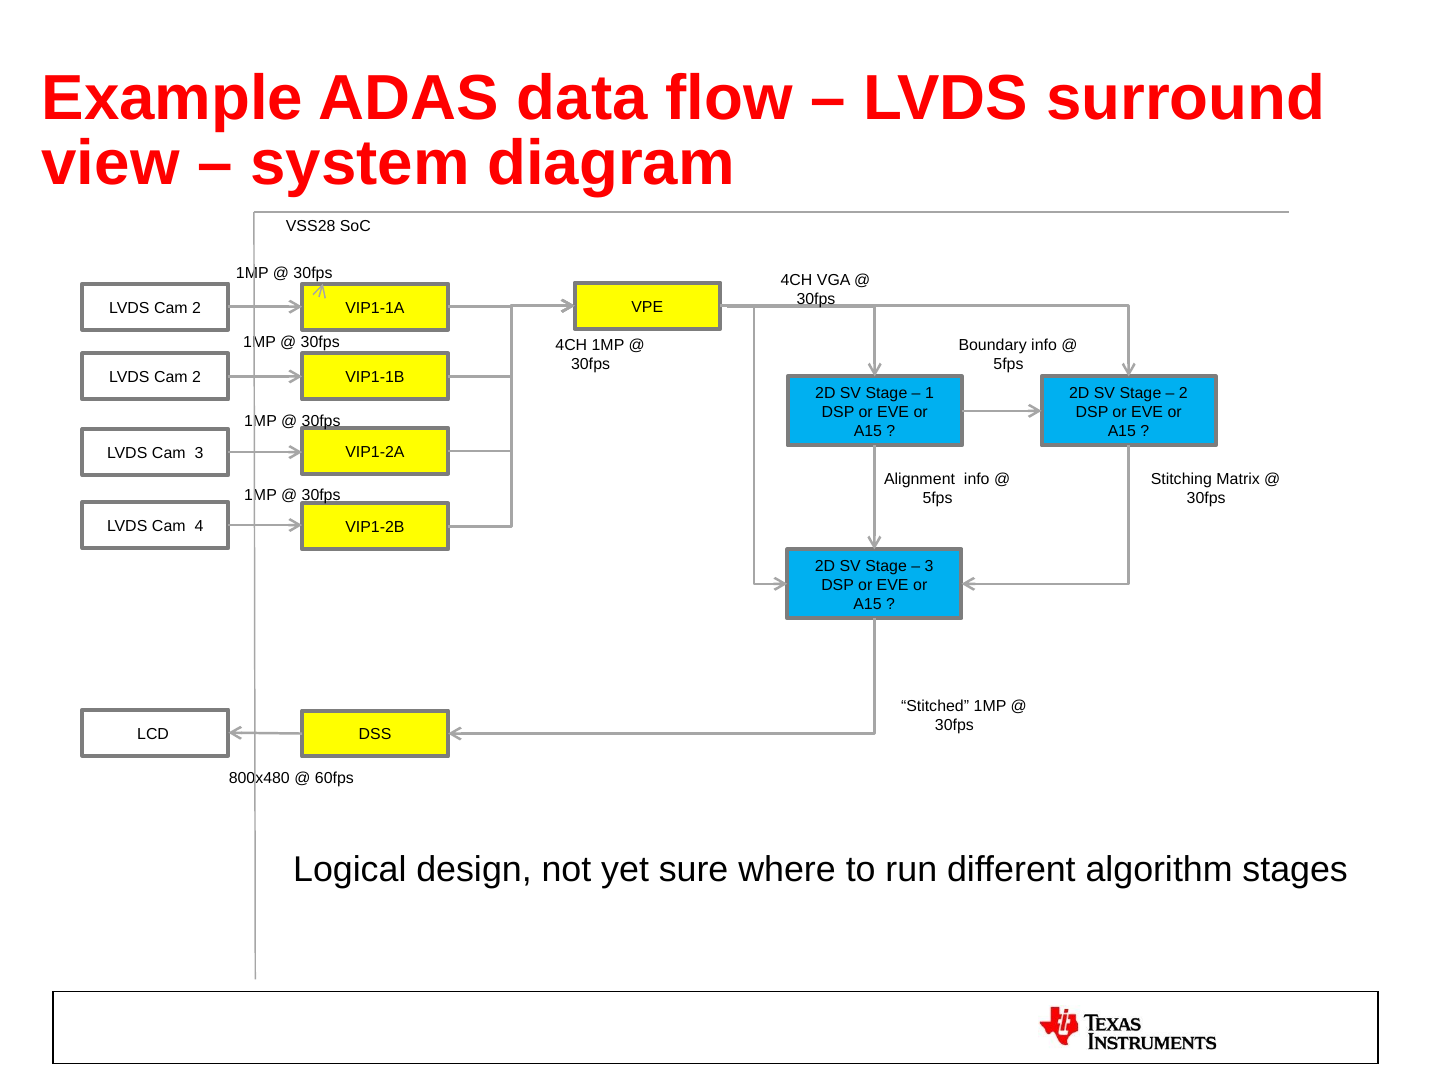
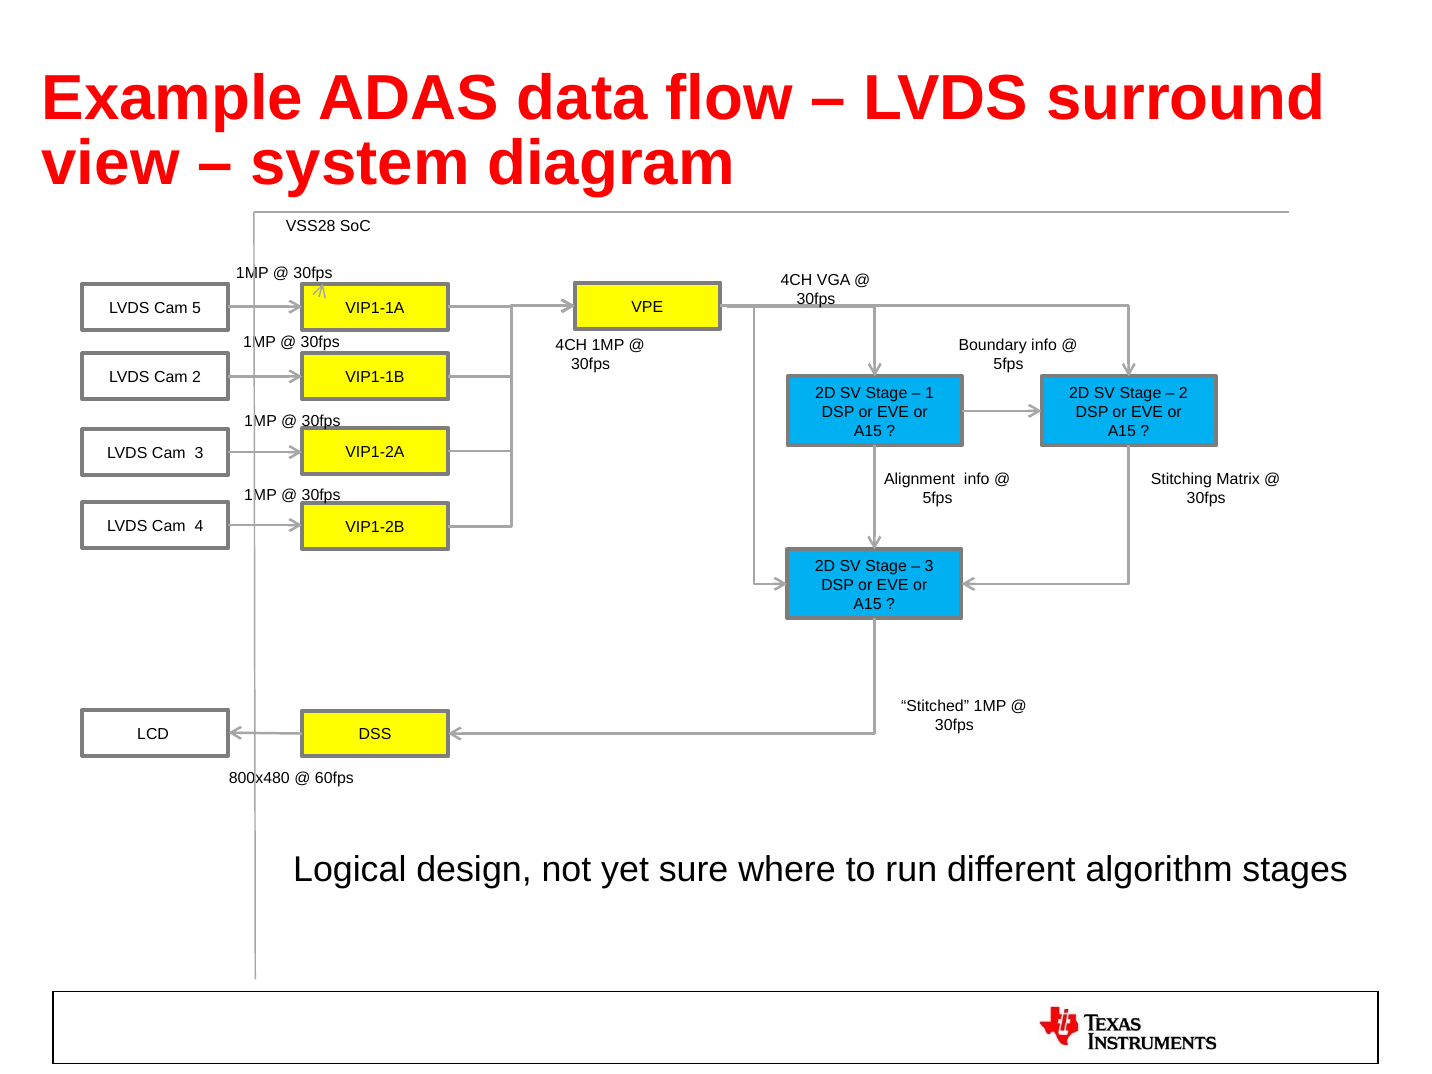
2 at (197, 308): 2 -> 5
